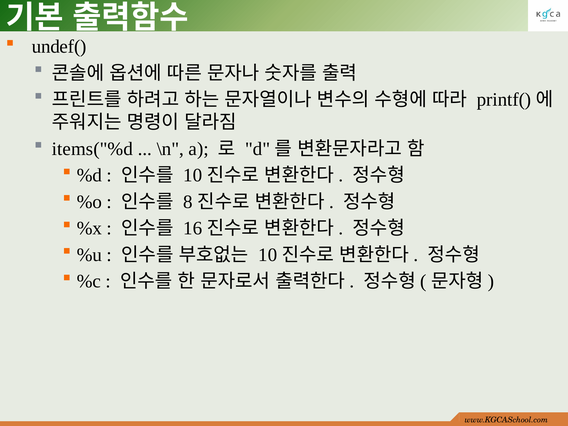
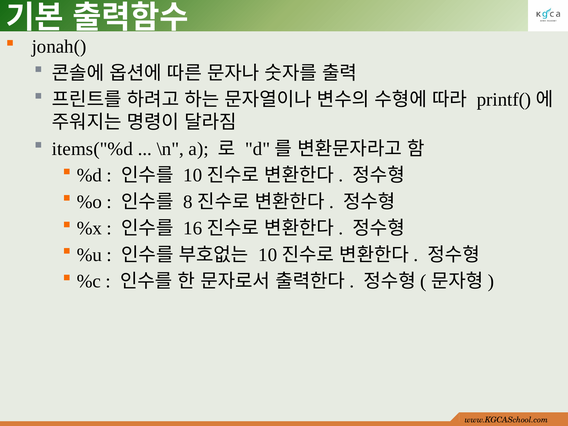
undef(: undef( -> jonah(
